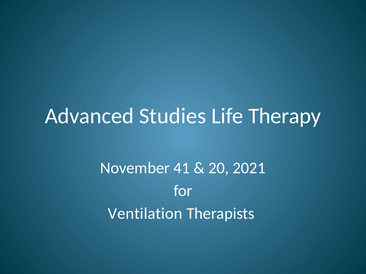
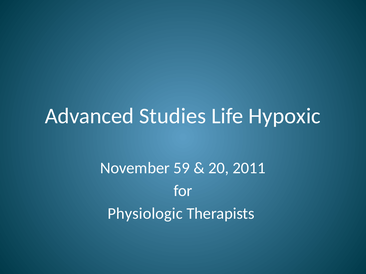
Therapy: Therapy -> Hypoxic
41: 41 -> 59
2021: 2021 -> 2011
Ventilation: Ventilation -> Physiologic
